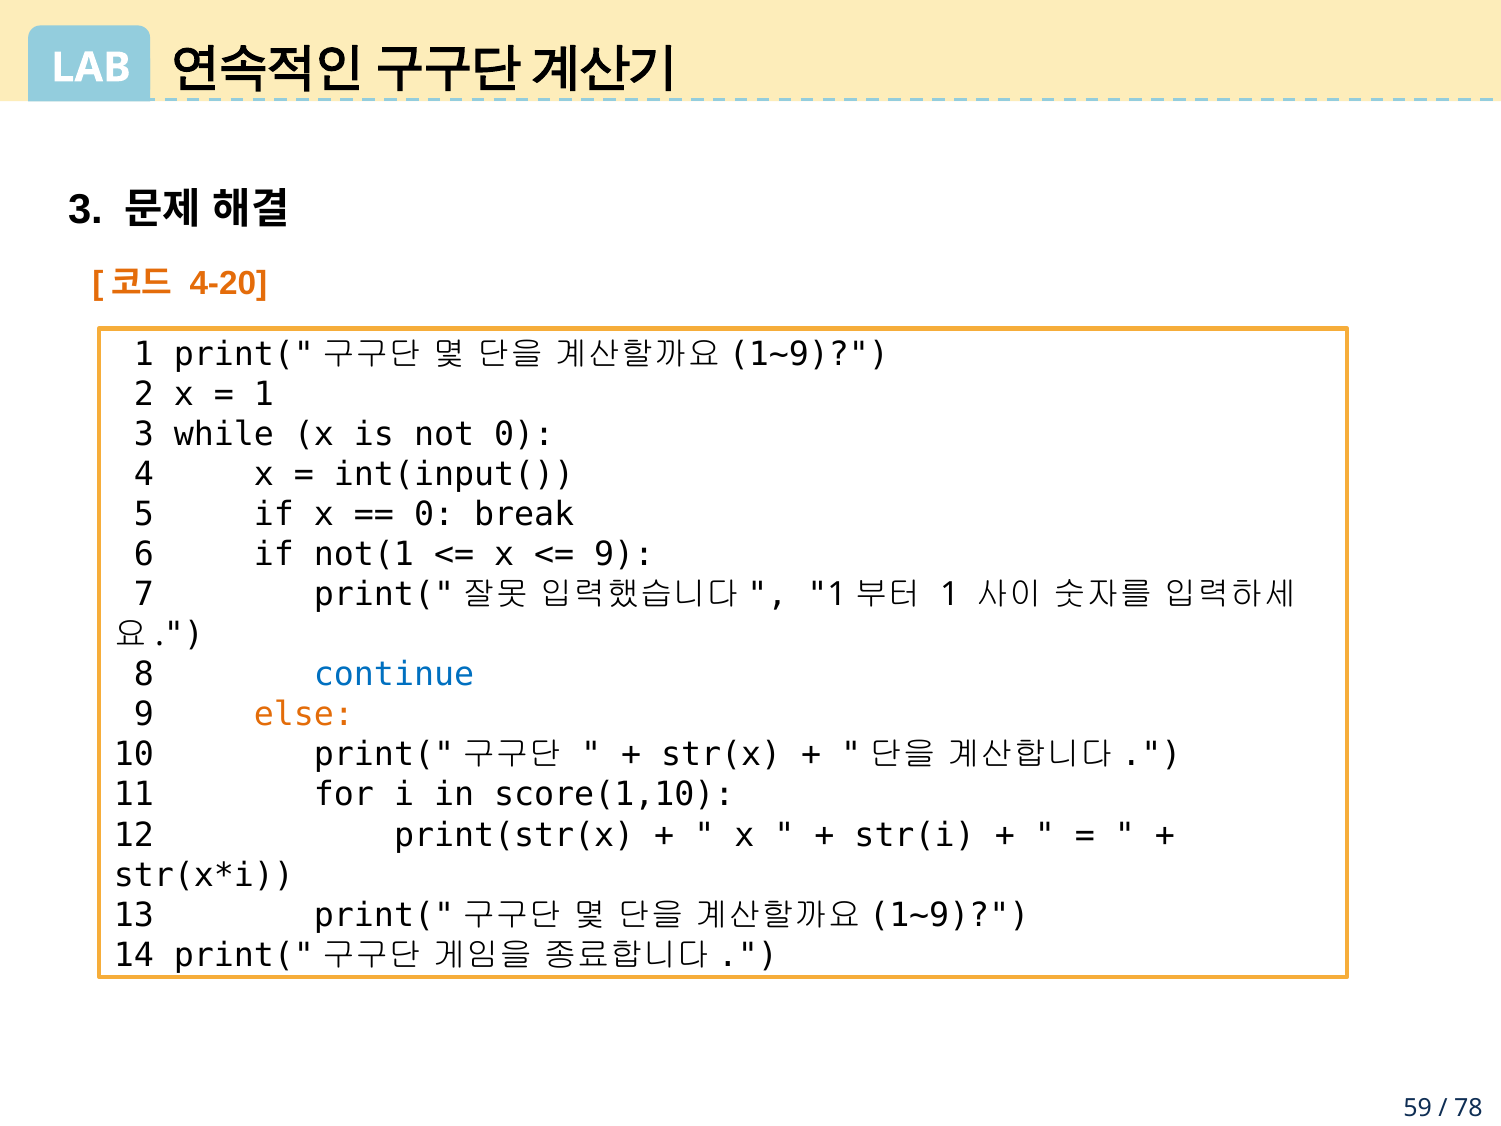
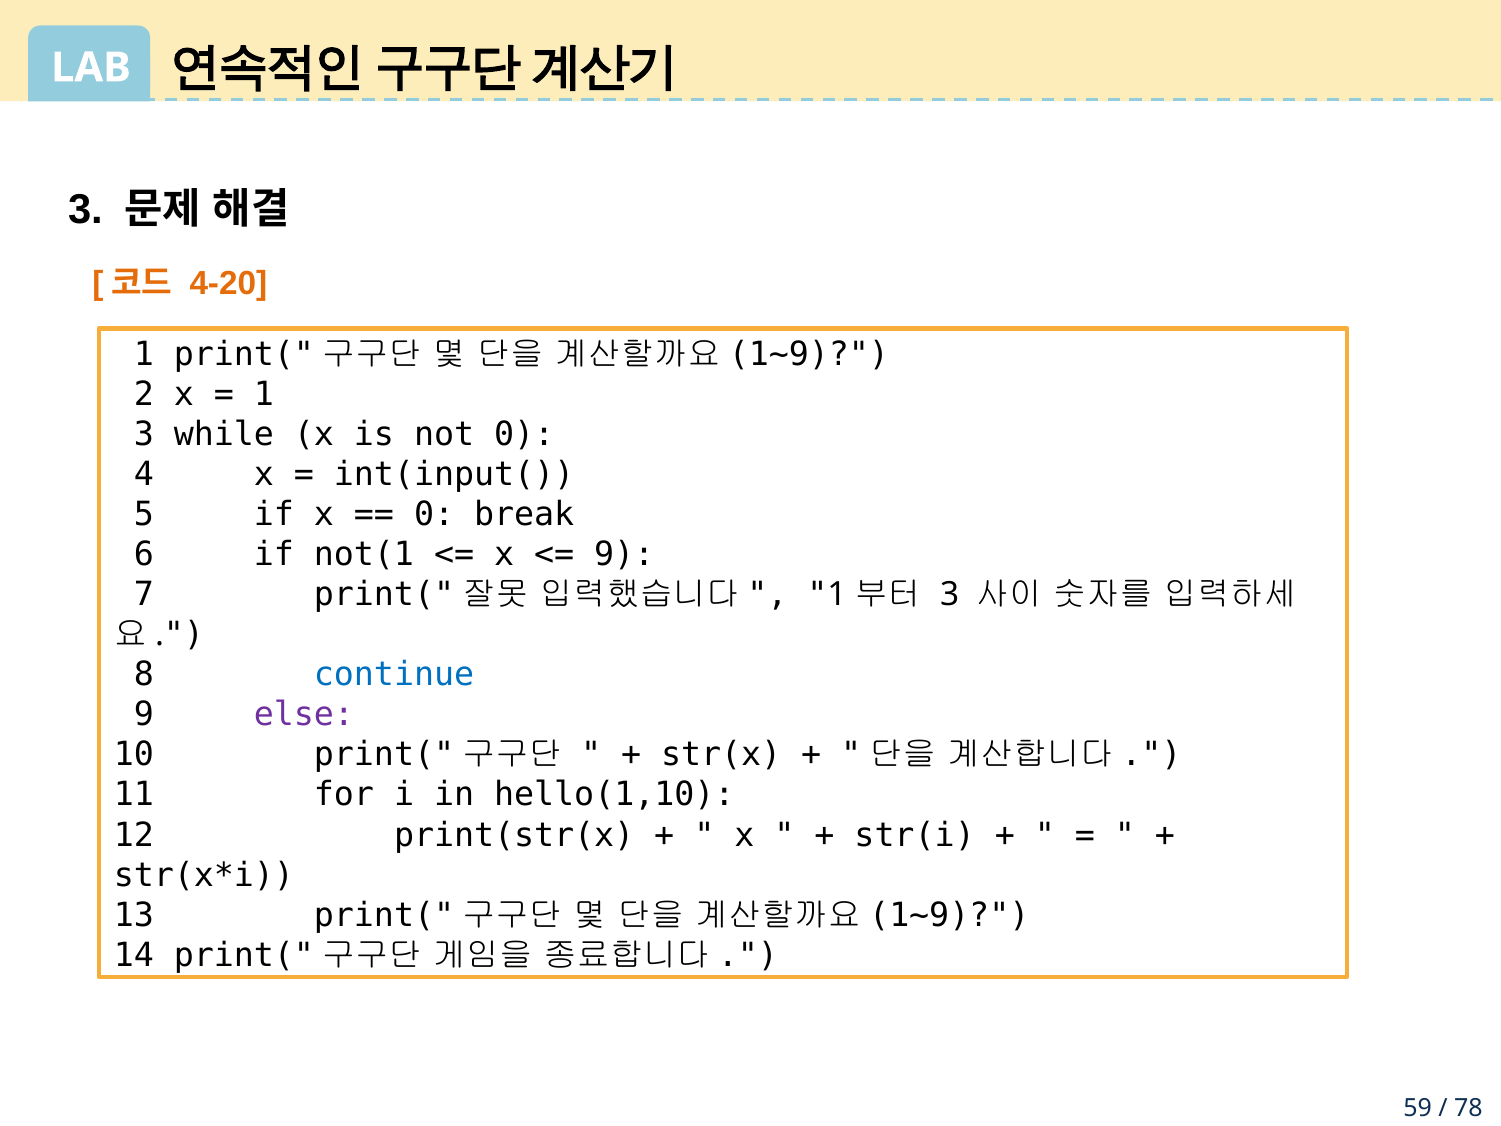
1 at (950, 595): 1 -> 3
else colour: orange -> purple
score(1,10: score(1,10 -> hello(1,10
